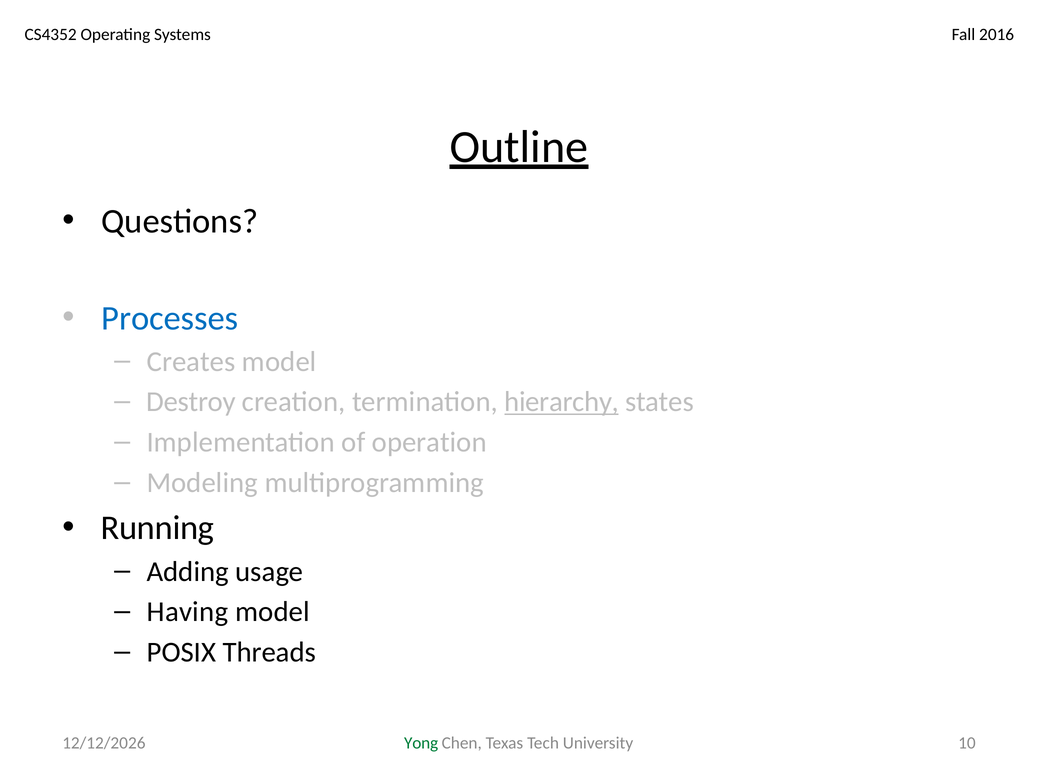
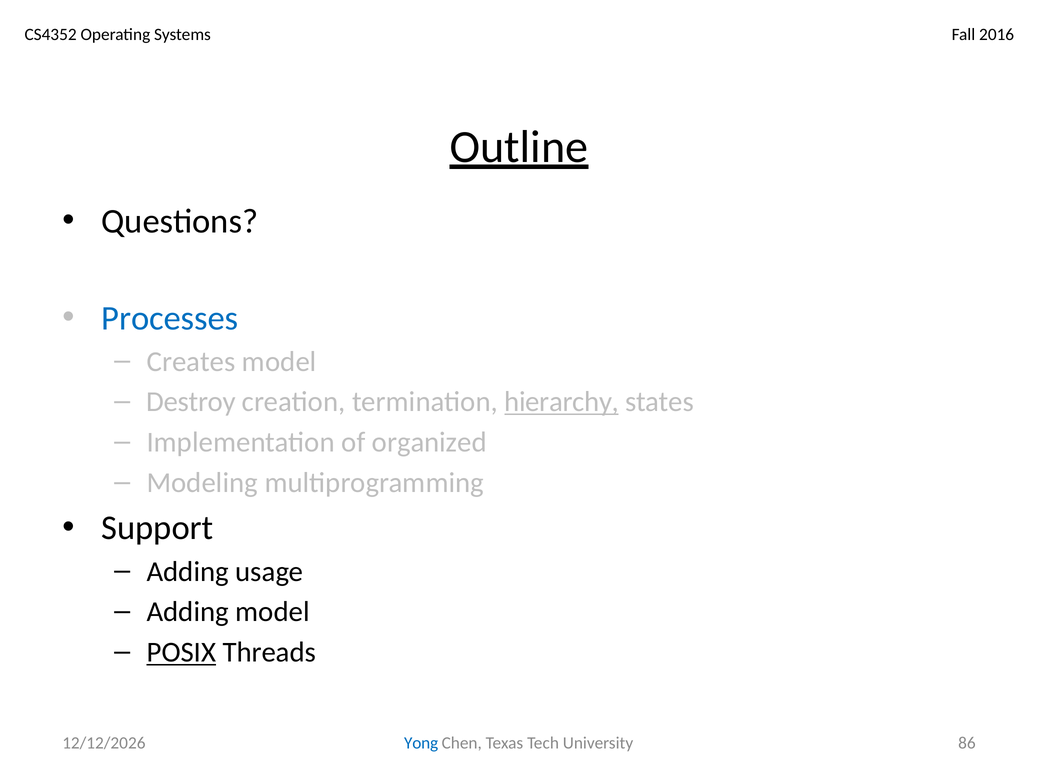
operation: operation -> organized
Running: Running -> Support
Having at (188, 612): Having -> Adding
POSIX underline: none -> present
Yong colour: green -> blue
10: 10 -> 86
